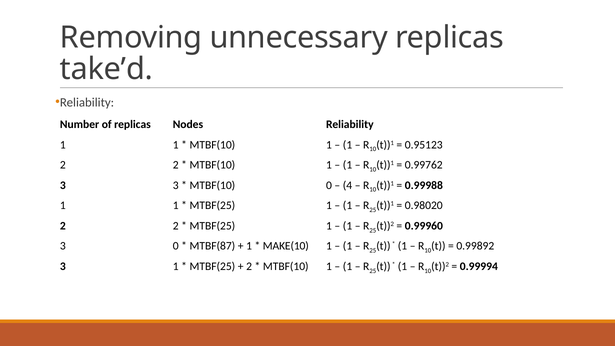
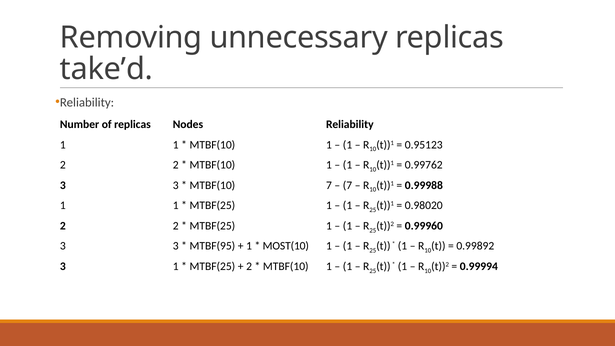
MTBF(10 0: 0 -> 7
4 at (348, 185): 4 -> 7
0 at (176, 246): 0 -> 3
MTBF(87: MTBF(87 -> MTBF(95
MAKE(10: MAKE(10 -> MOST(10
